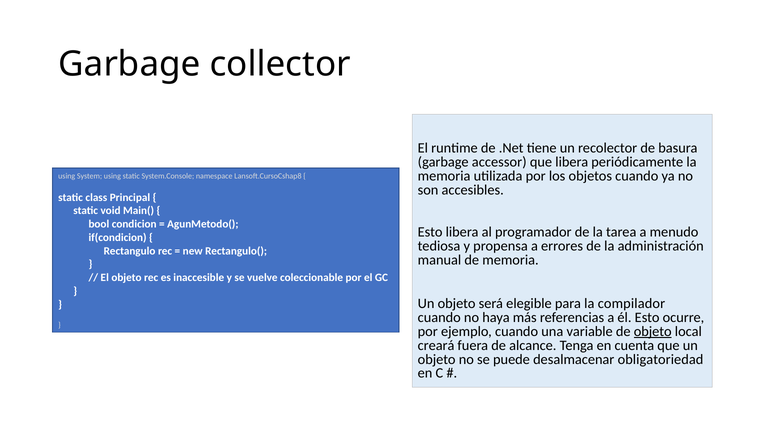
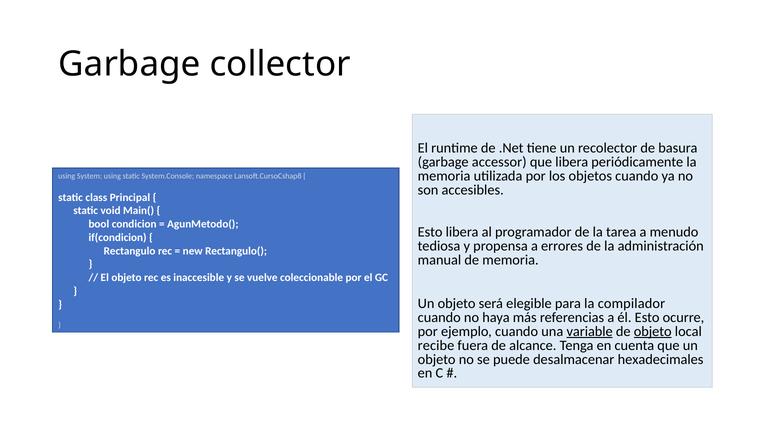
variable underline: none -> present
creará: creará -> recibe
obligatoriedad: obligatoriedad -> hexadecimales
